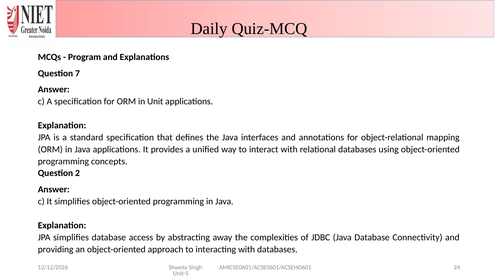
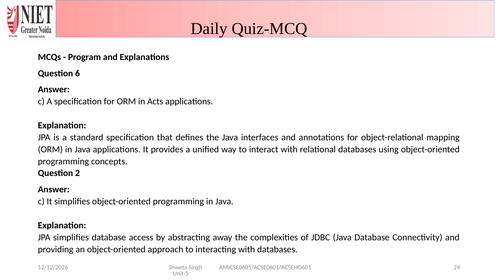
7: 7 -> 6
Unit: Unit -> Acts
